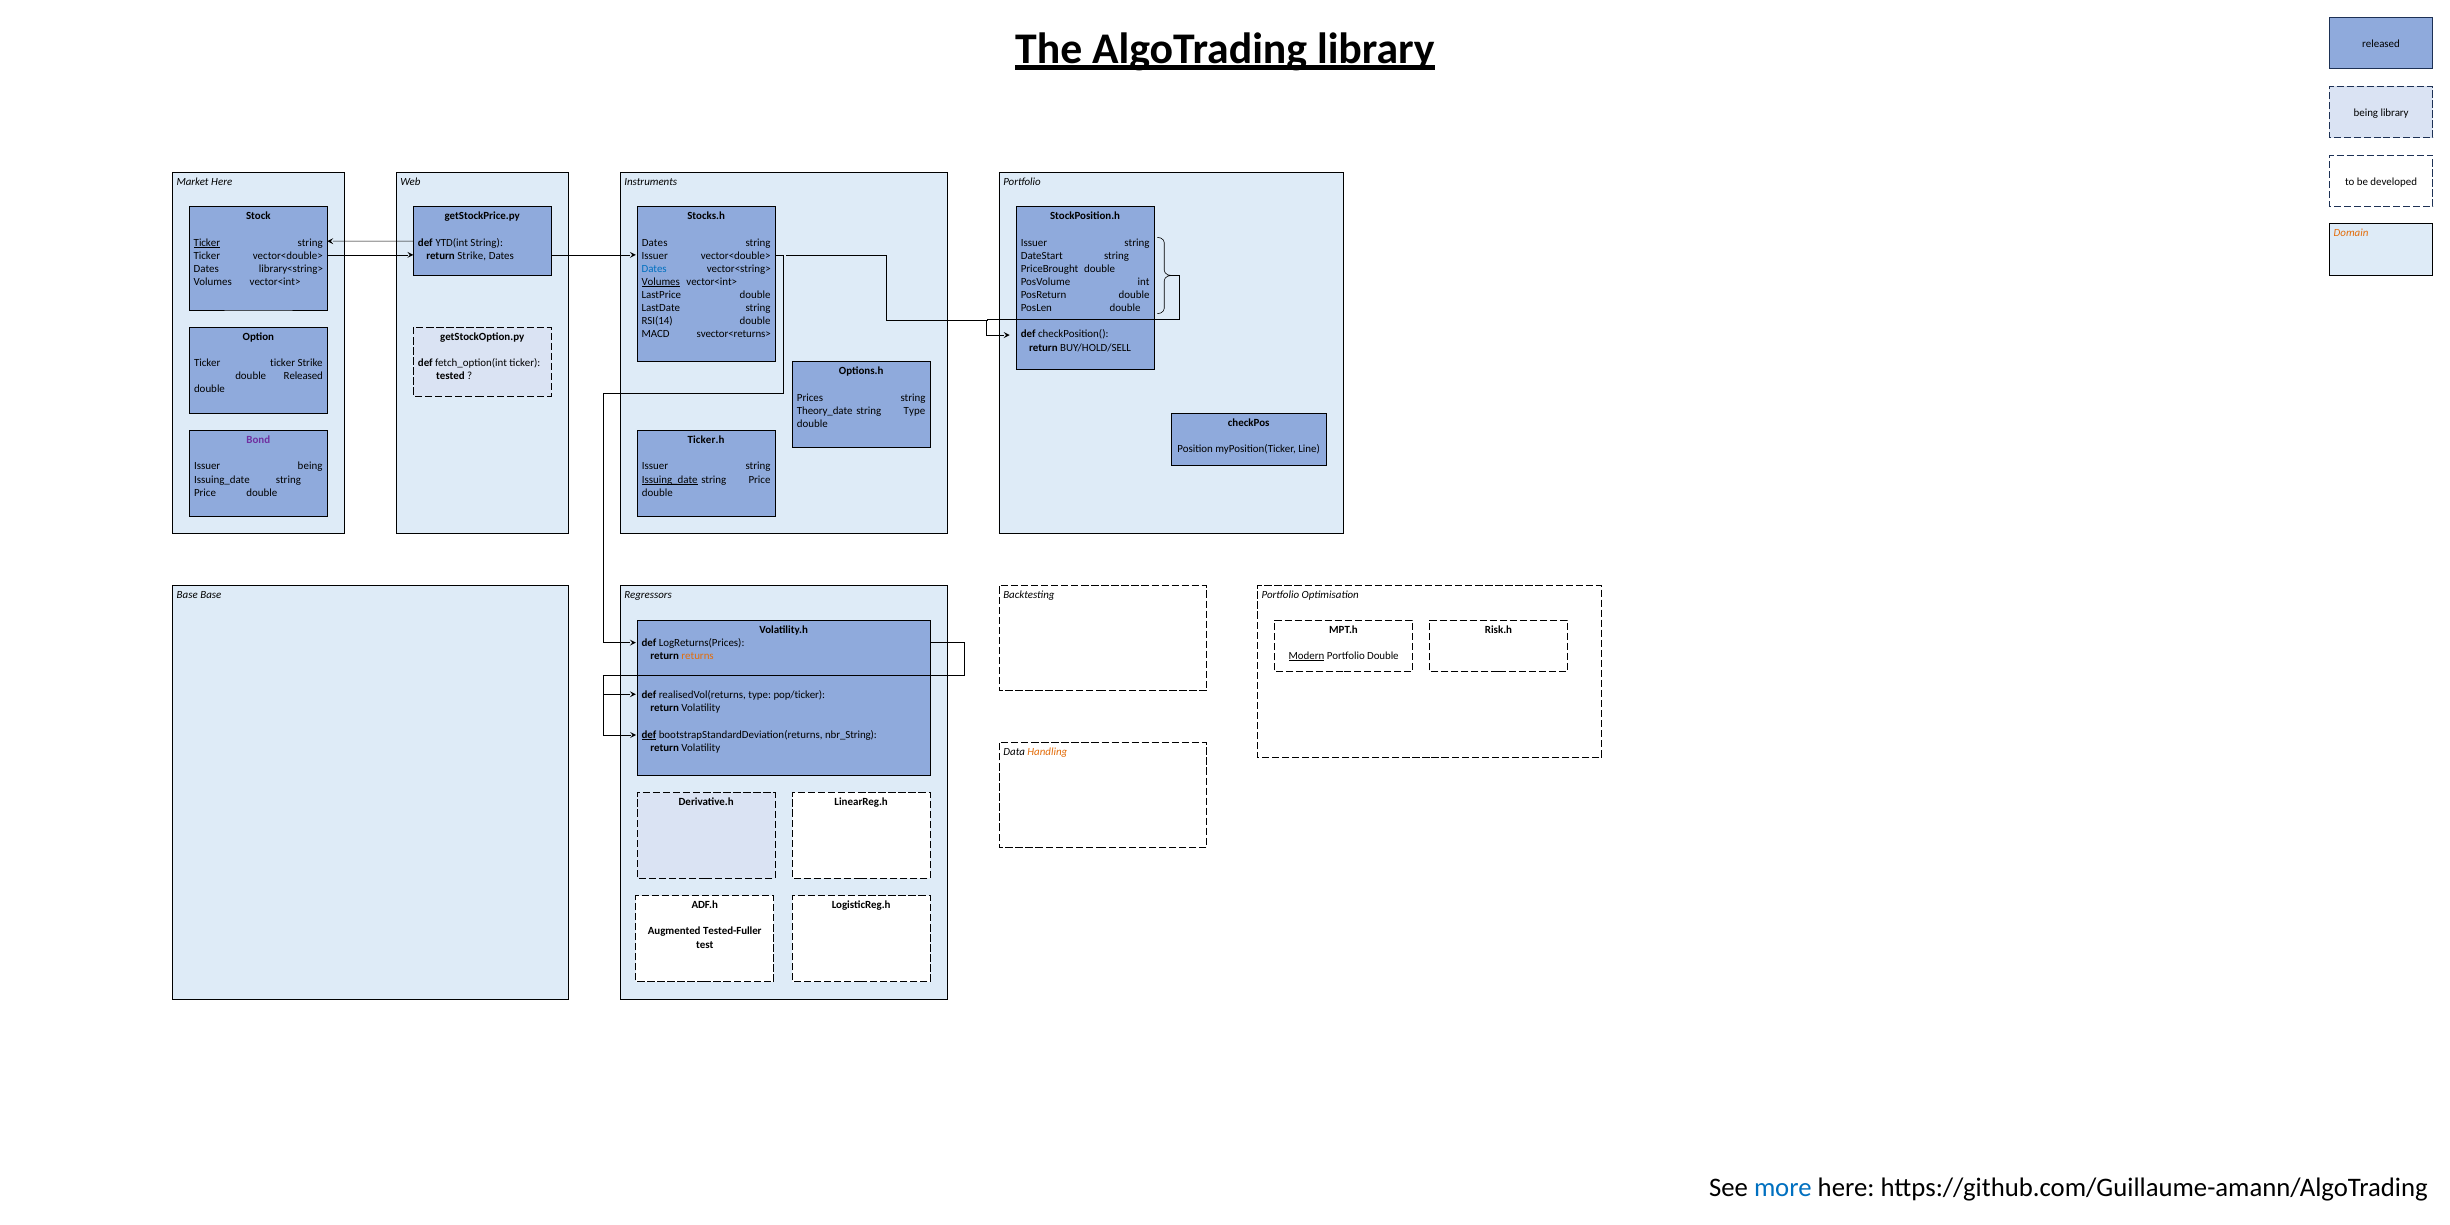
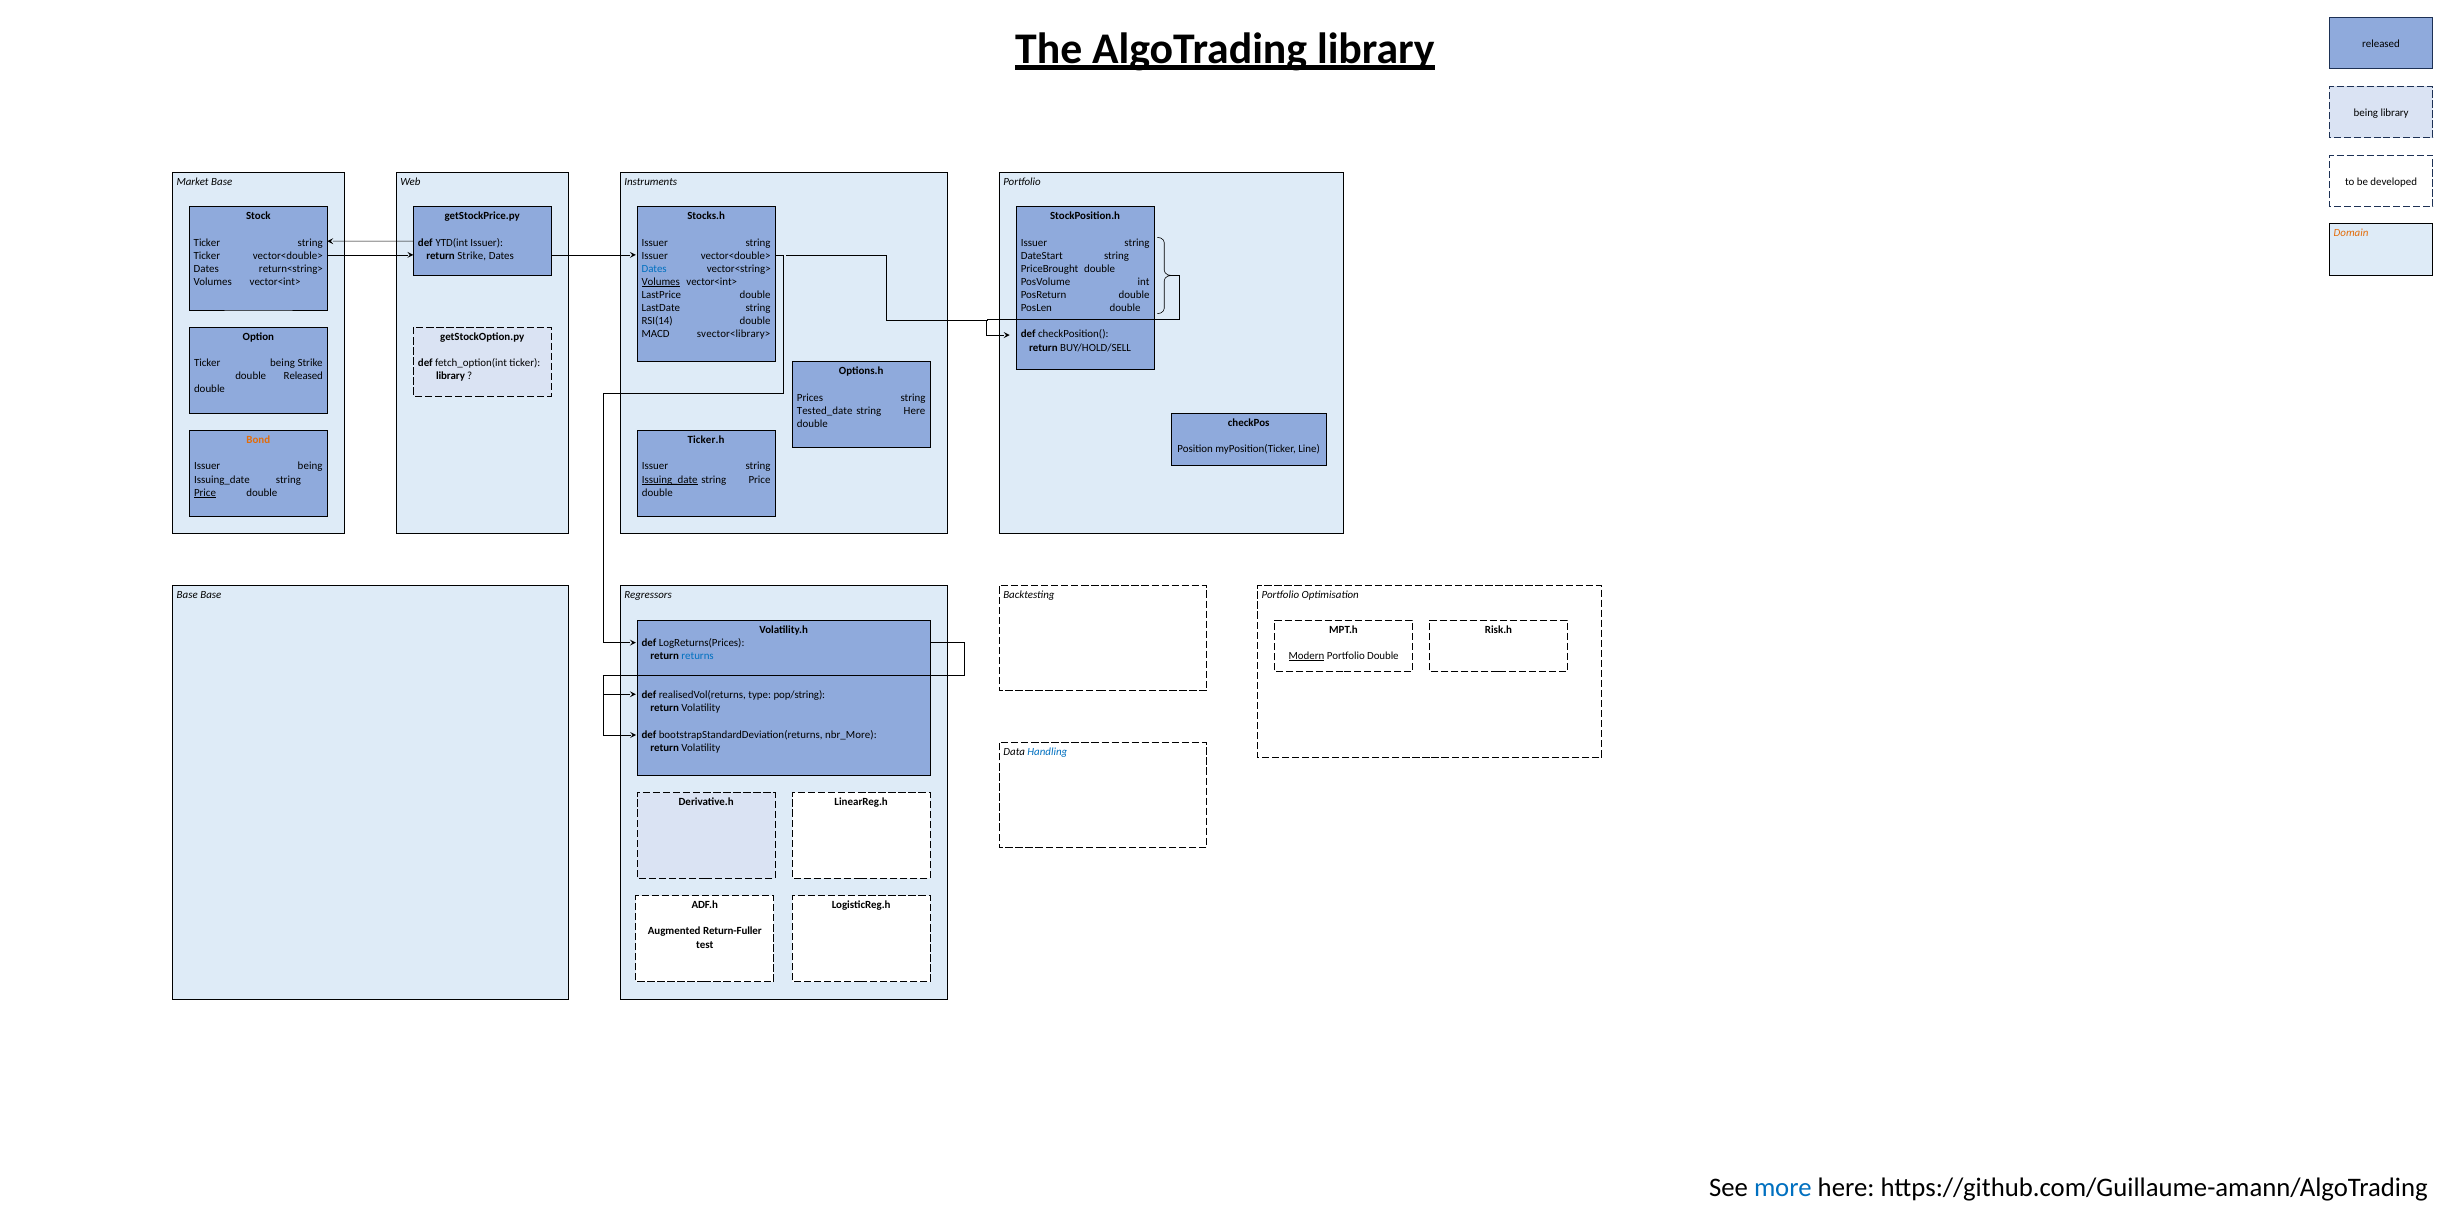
Market Here: Here -> Base
Ticker at (207, 242) underline: present -> none
YTD(int String: String -> Issuer
Dates at (655, 242): Dates -> Issuer
library<string>: library<string> -> return<string>
svector<returns>: svector<returns> -> svector<library>
Ticker ticker: ticker -> being
tested at (450, 376): tested -> library
Theory_date: Theory_date -> Tested_date
string Type: Type -> Here
Bond colour: purple -> orange
Price at (205, 493) underline: none -> present
returns colour: orange -> blue
pop/ticker: pop/ticker -> pop/string
def at (649, 735) underline: present -> none
nbr_String: nbr_String -> nbr_More
Handling colour: orange -> blue
Tested-Fuller: Tested-Fuller -> Return-Fuller
